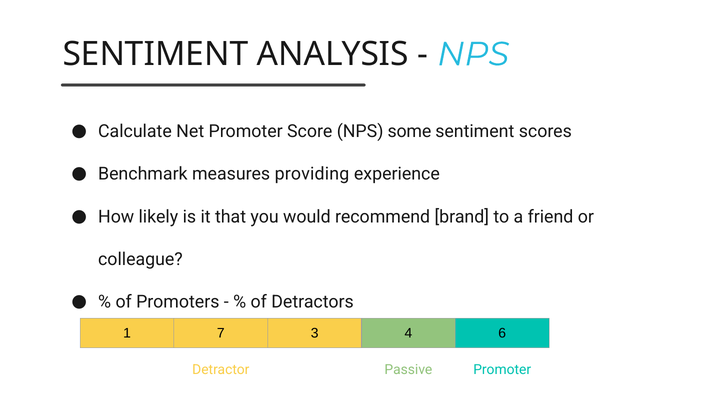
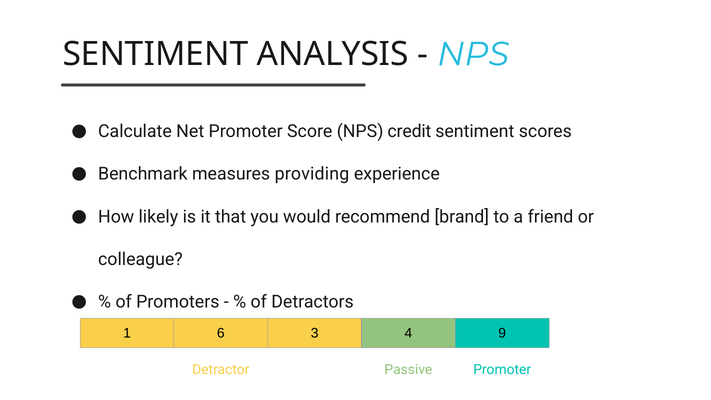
some: some -> credit
7: 7 -> 6
6: 6 -> 9
